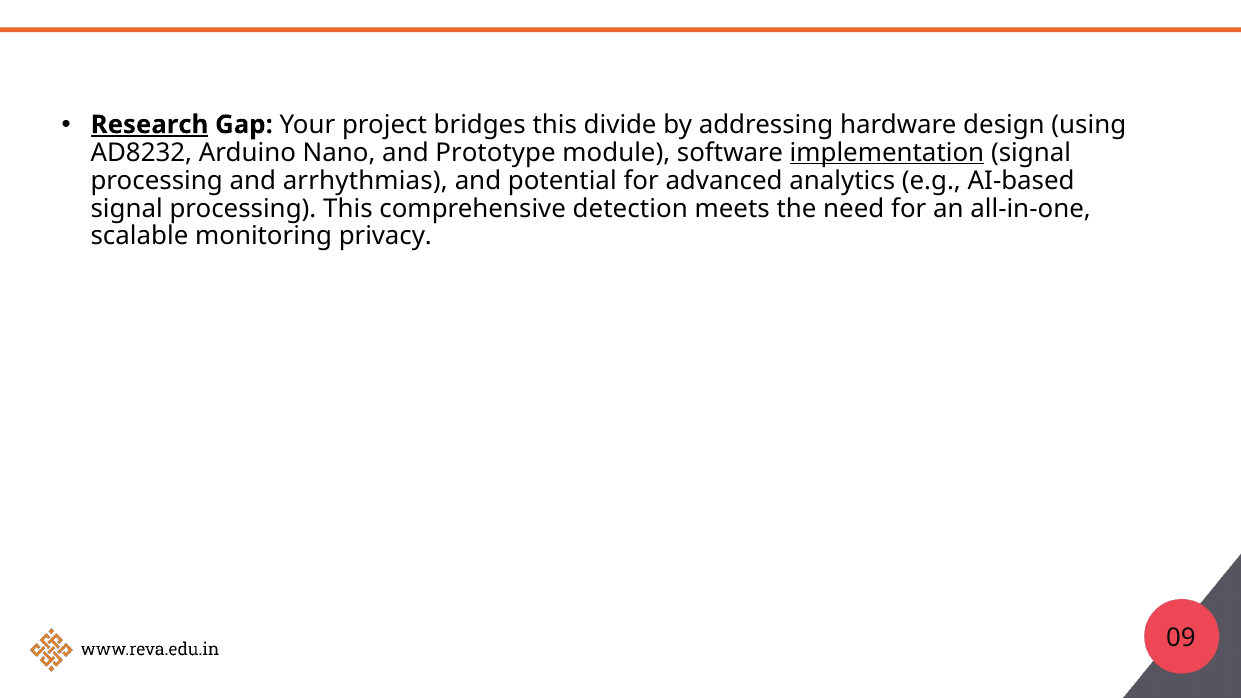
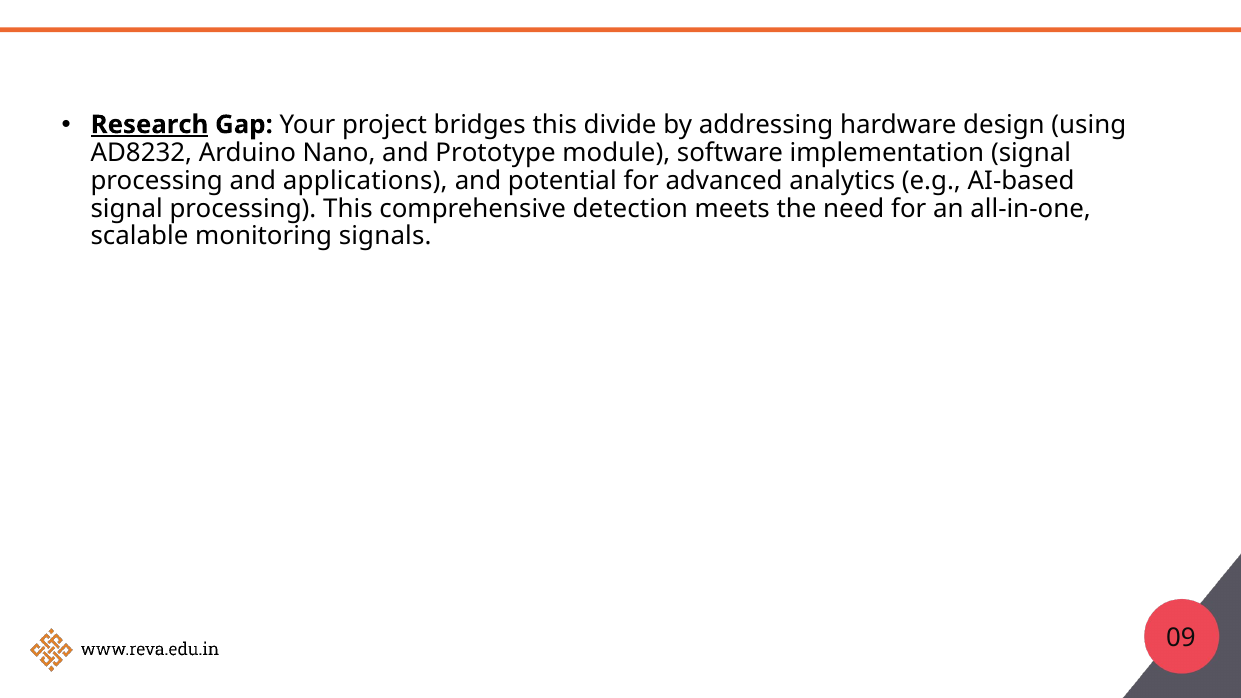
implementation underline: present -> none
arrhythmias: arrhythmias -> applications
privacy: privacy -> signals
